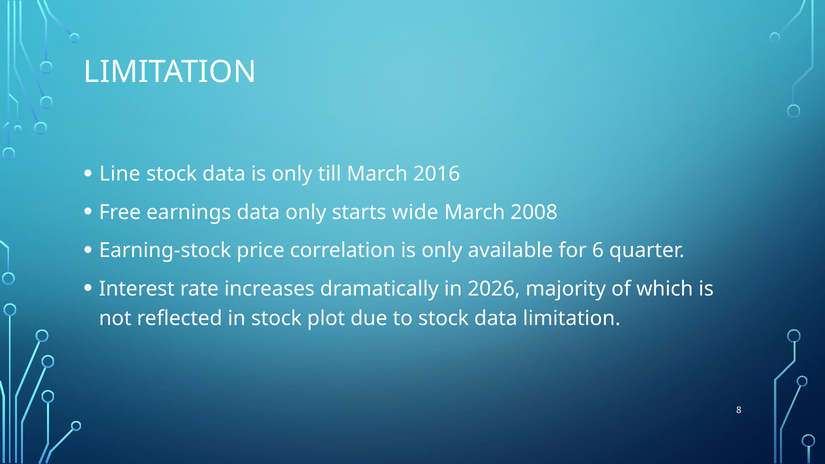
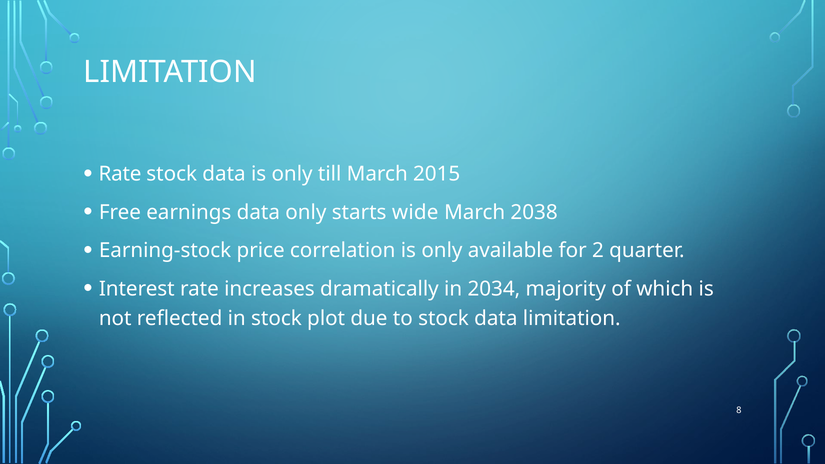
Line at (120, 174): Line -> Rate
2016: 2016 -> 2015
2008: 2008 -> 2038
6: 6 -> 2
2026: 2026 -> 2034
